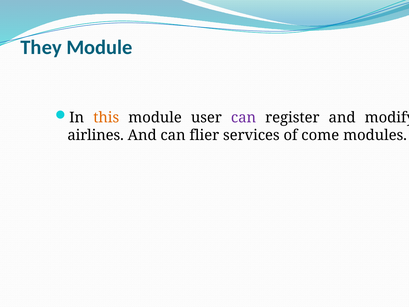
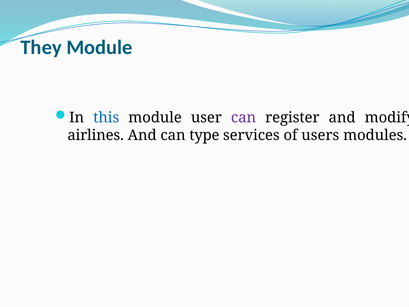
this colour: orange -> blue
flier: flier -> type
come: come -> users
